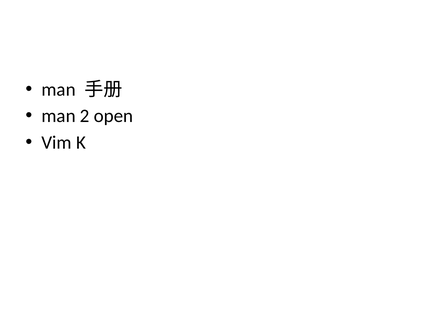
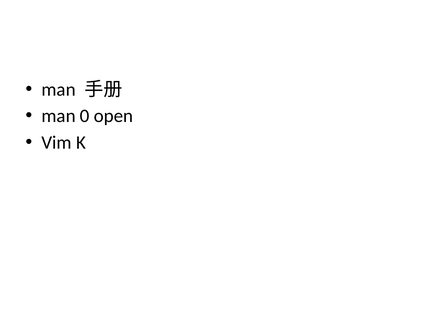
2: 2 -> 0
